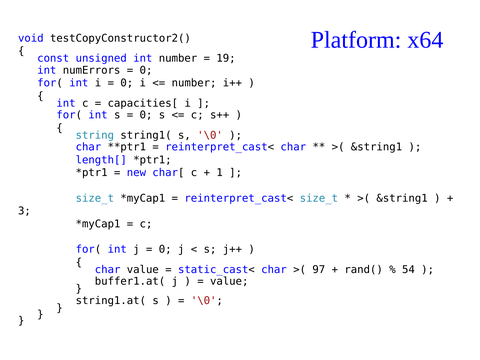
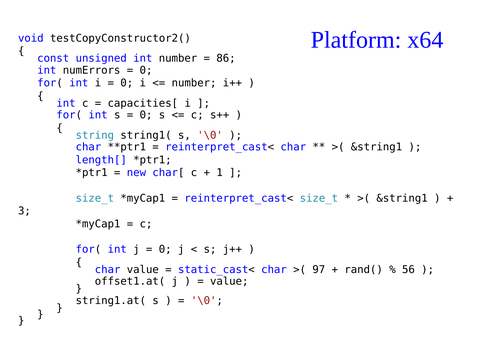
19: 19 -> 86
54: 54 -> 56
buffer1.at(: buffer1.at( -> offset1.at(
